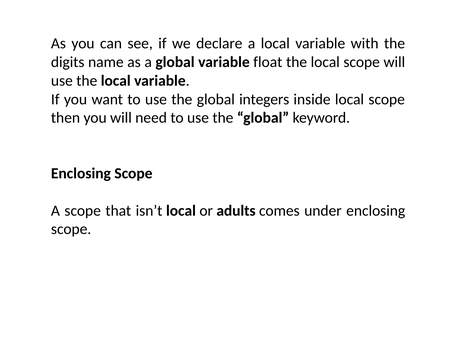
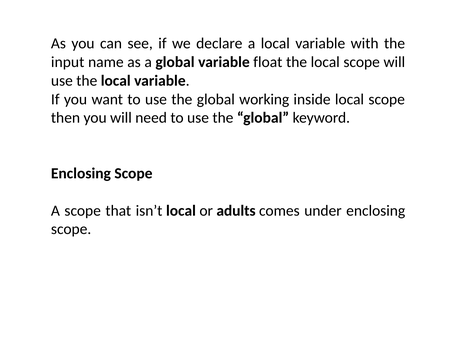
digits: digits -> input
integers: integers -> working
